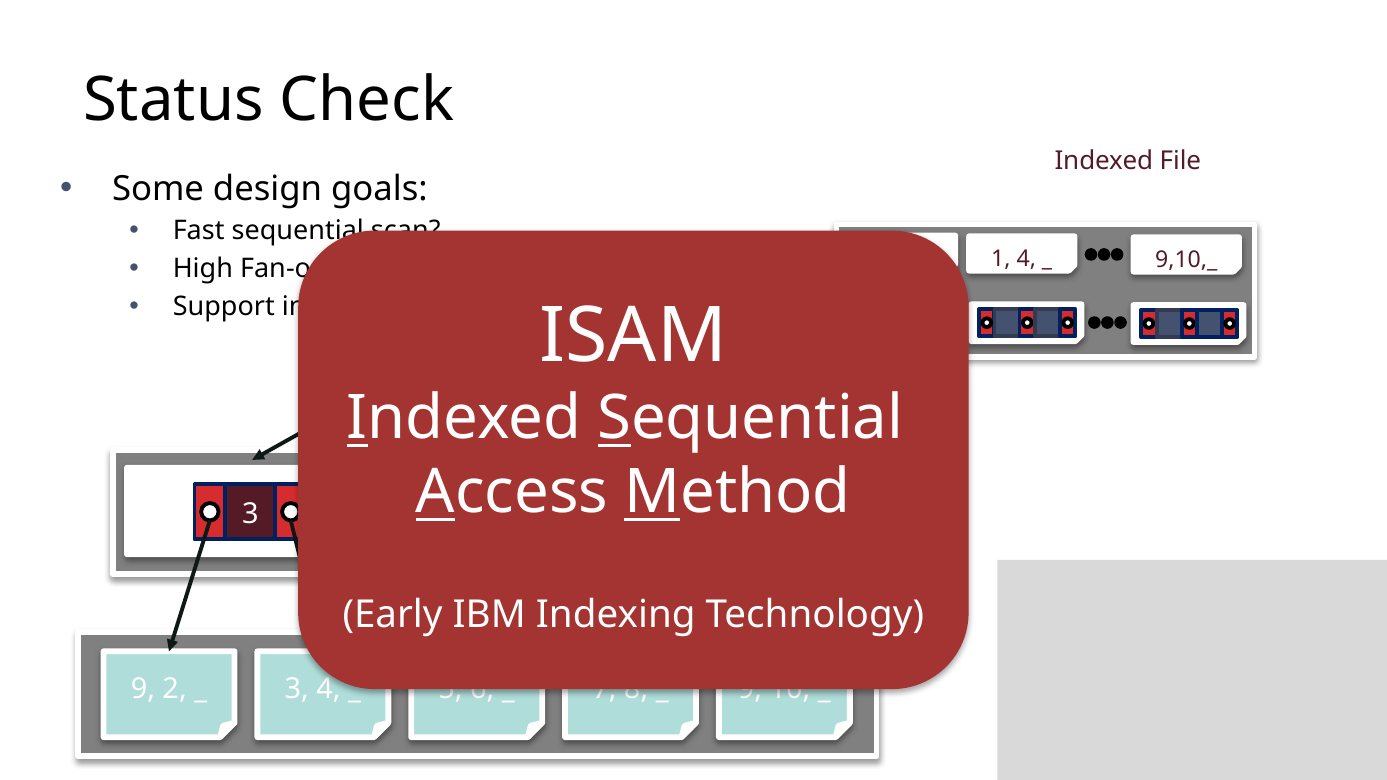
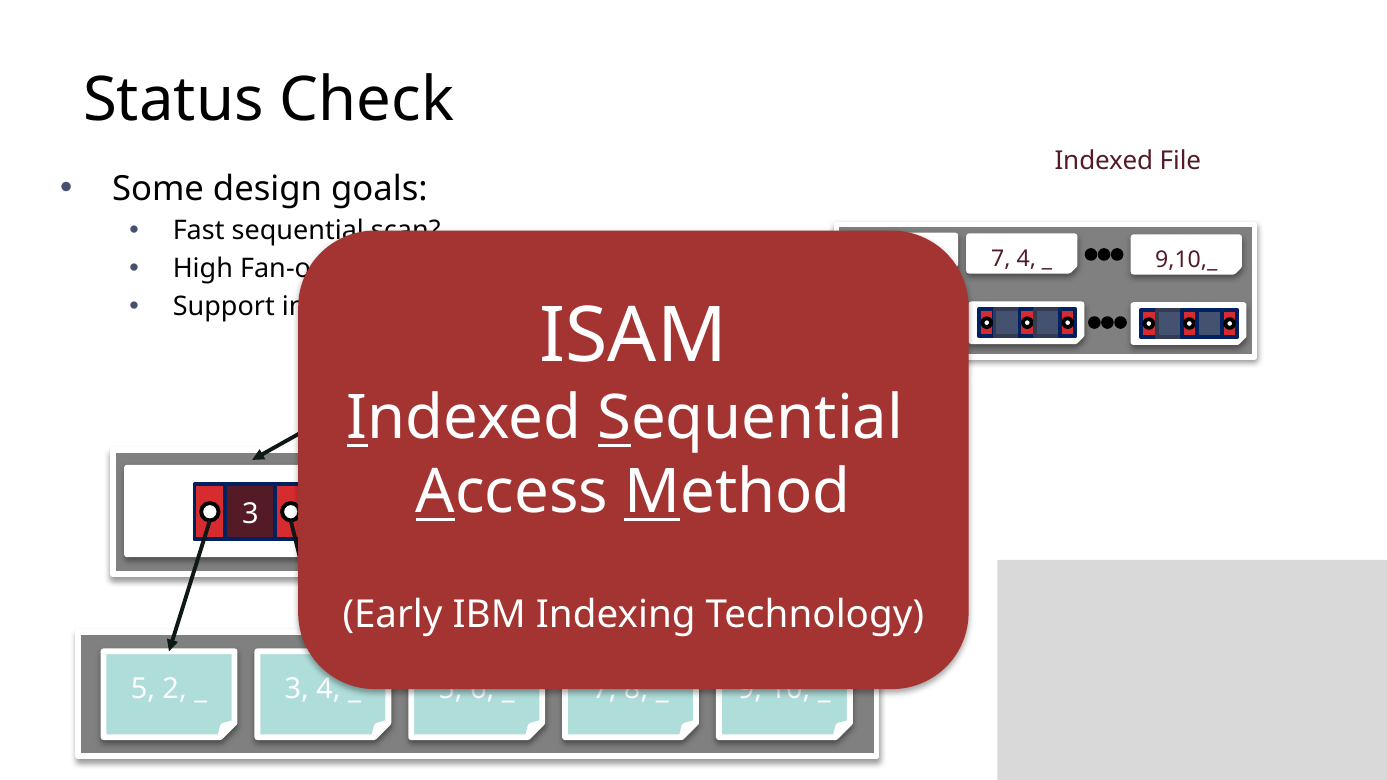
1 at (1001, 259): 1 -> 7
9 at (143, 689): 9 -> 5
